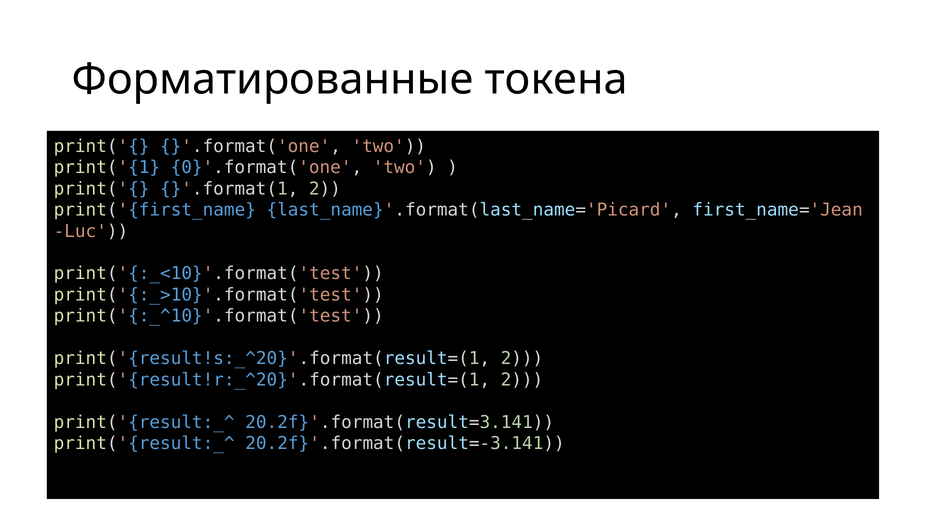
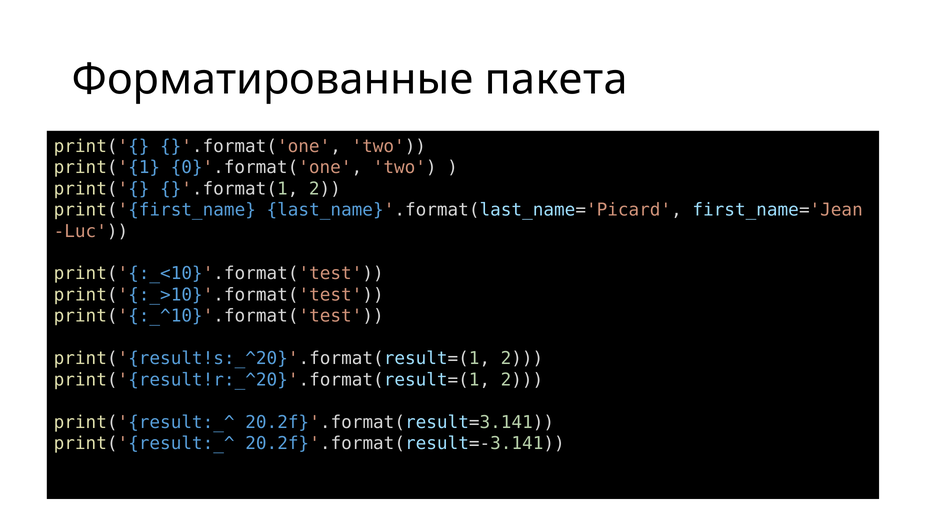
токена: токена -> пакета
